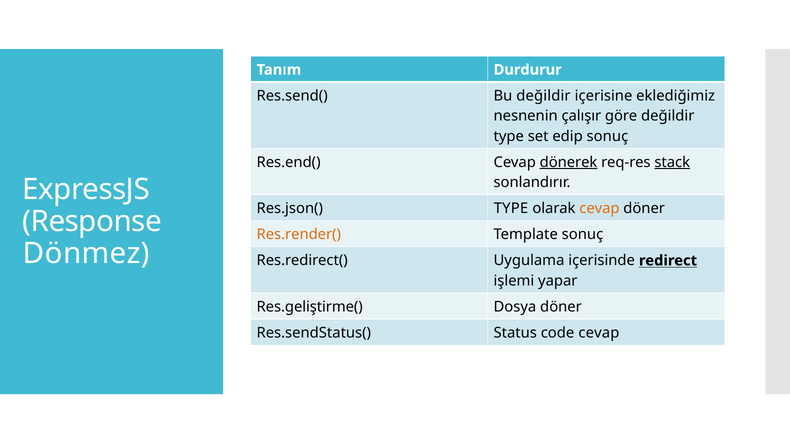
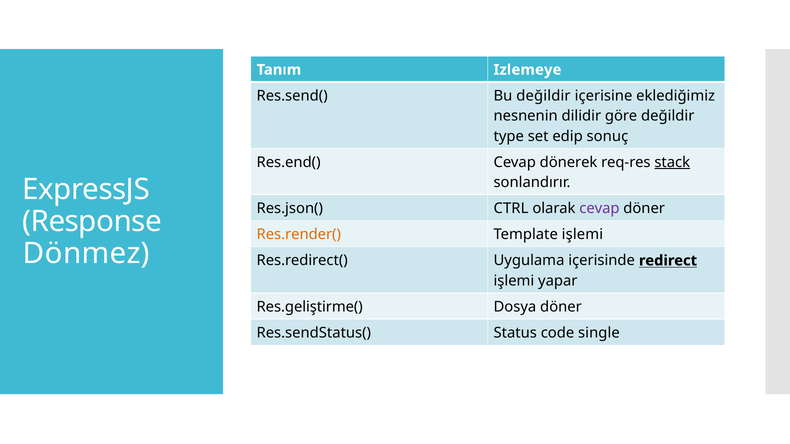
Durdurur: Durdurur -> Izlemeye
çalışır: çalışır -> dilidir
dönerek underline: present -> none
Res.json( TYPE: TYPE -> CTRL
cevap at (599, 209) colour: orange -> purple
Template sonuç: sonuç -> işlemi
code cevap: cevap -> single
